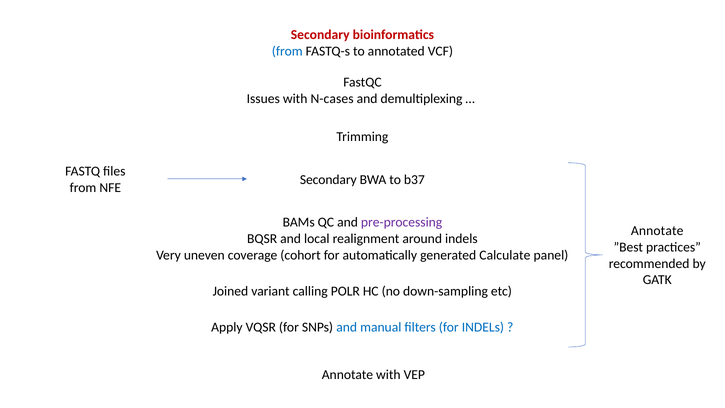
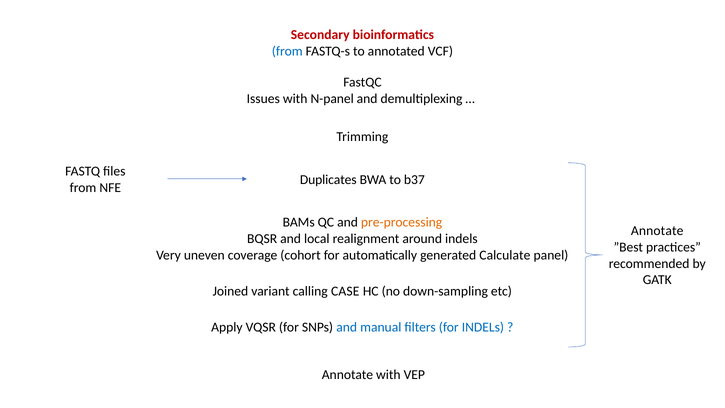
N-cases: N-cases -> N-panel
Secondary at (328, 180): Secondary -> Duplicates
pre-processing colour: purple -> orange
POLR: POLR -> CASE
